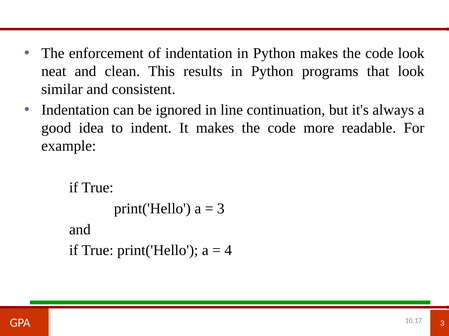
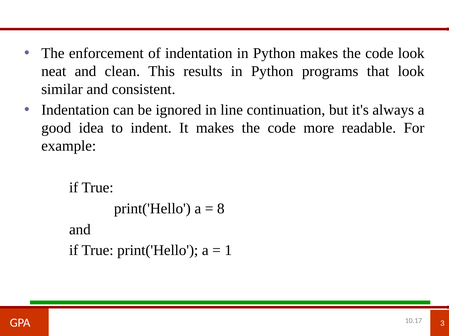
3 at (221, 209): 3 -> 8
4: 4 -> 1
